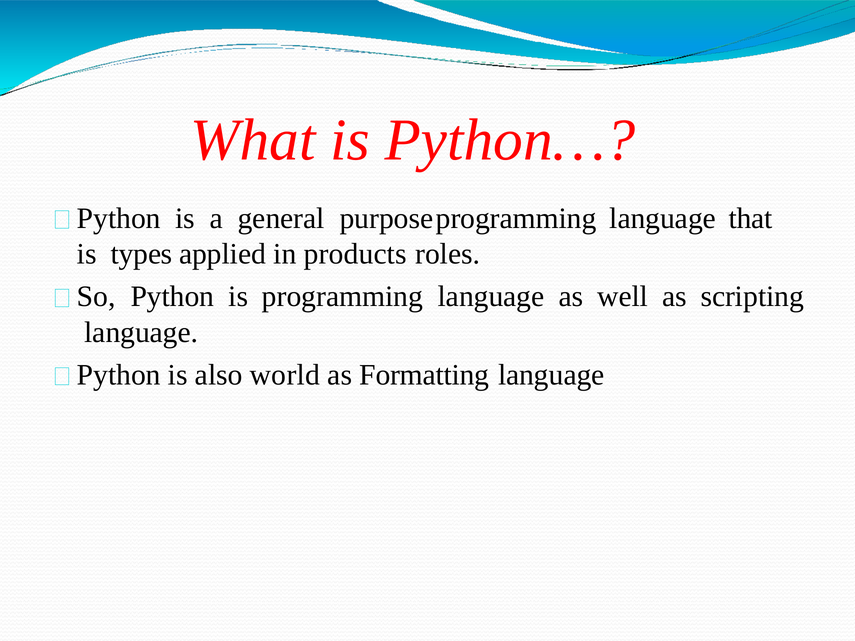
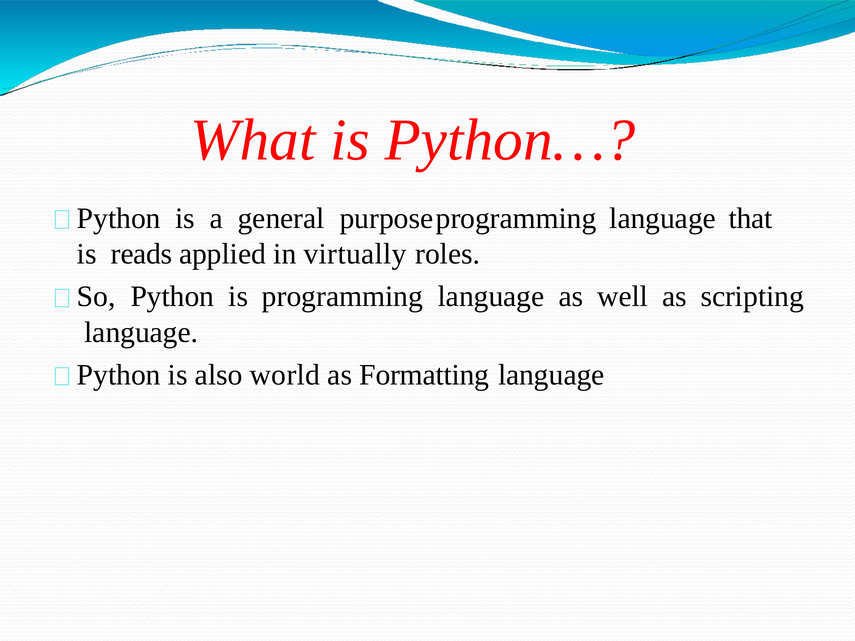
types: types -> reads
products: products -> virtually
